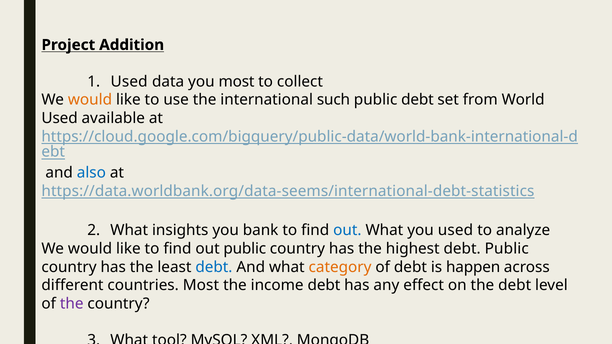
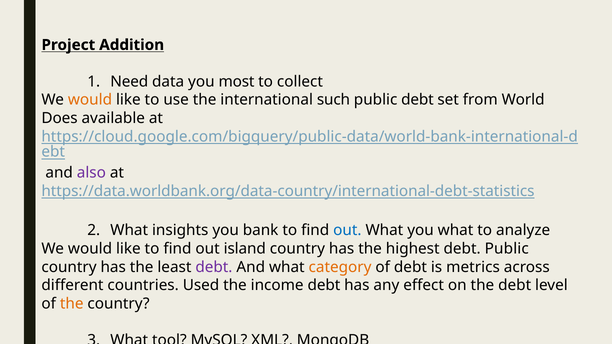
Used at (129, 82): Used -> Need
Used at (60, 118): Used -> Does
also colour: blue -> purple
https://data.worldbank.org/data-seems/international-debt-statistics: https://data.worldbank.org/data-seems/international-debt-statistics -> https://data.worldbank.org/data-country/international-debt-statistics
you used: used -> what
out public: public -> island
debt at (214, 267) colour: blue -> purple
happen: happen -> metrics
countries Most: Most -> Used
the at (72, 304) colour: purple -> orange
